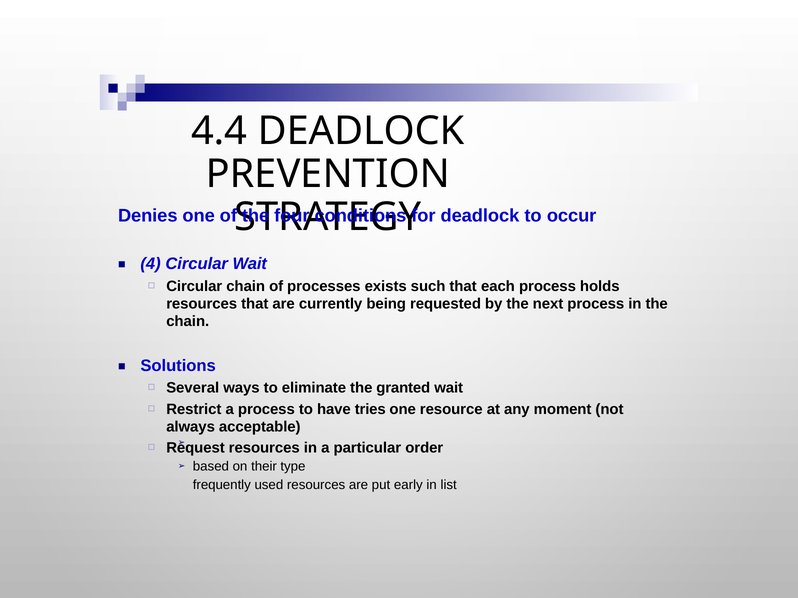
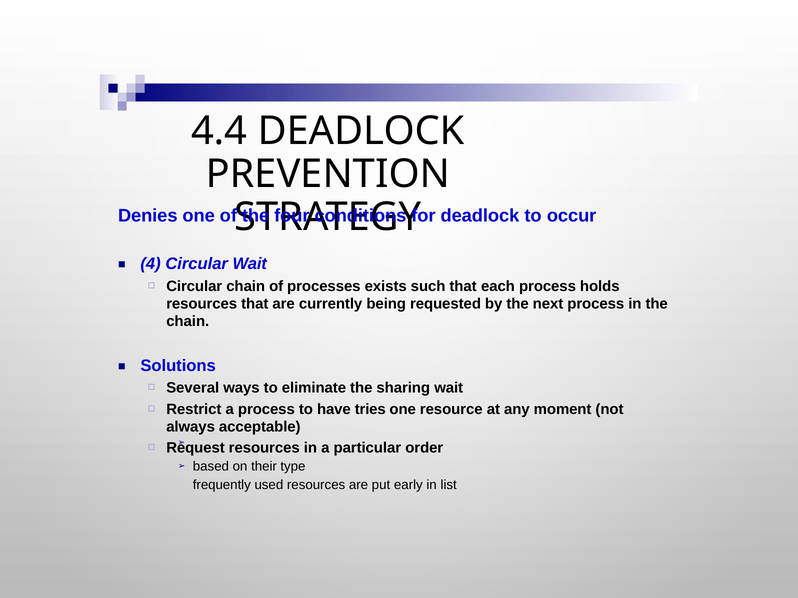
granted: granted -> sharing
